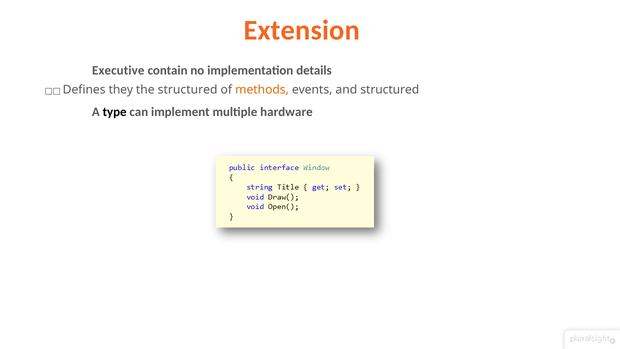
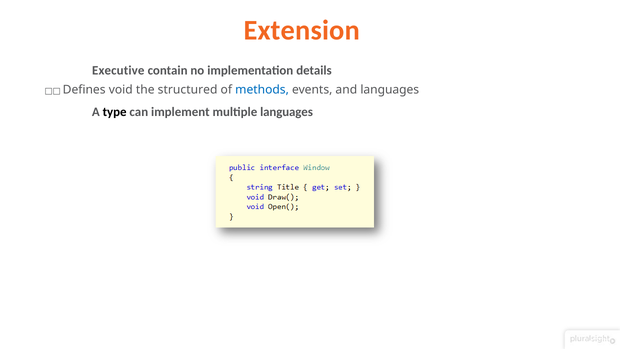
they: they -> void
methods colour: orange -> blue
and structured: structured -> languages
multiple hardware: hardware -> languages
